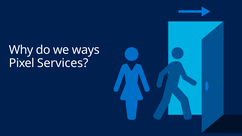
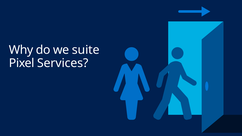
ways: ways -> suite
